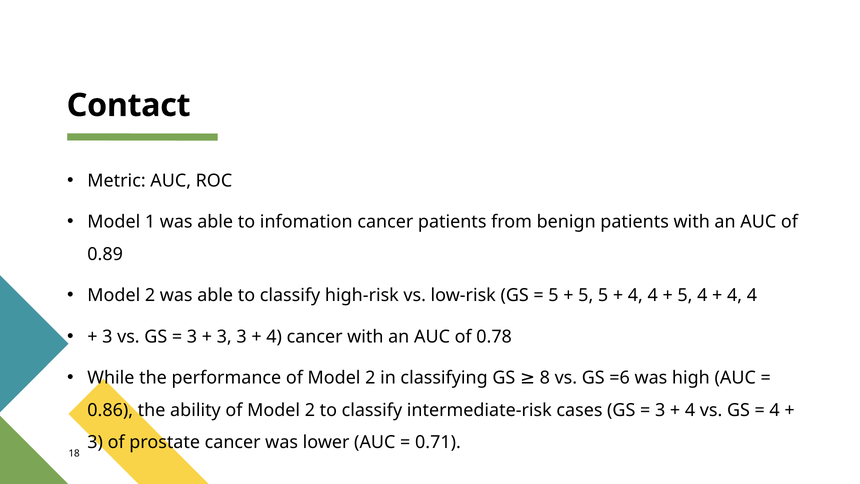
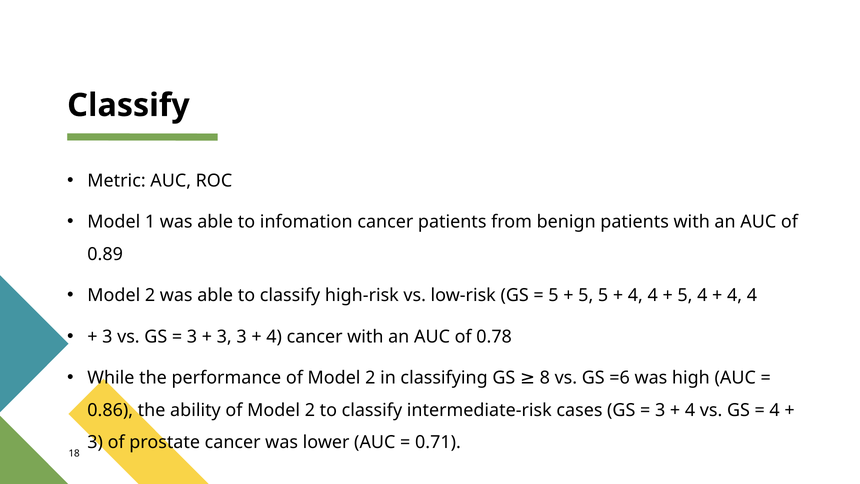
Contact at (129, 105): Contact -> Classify
